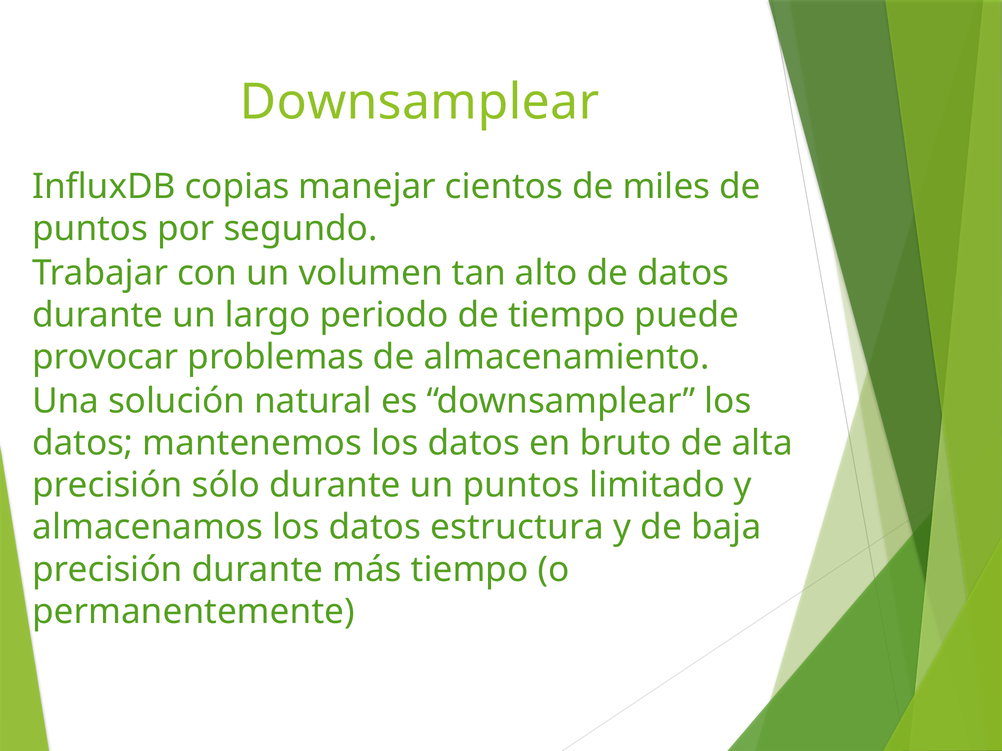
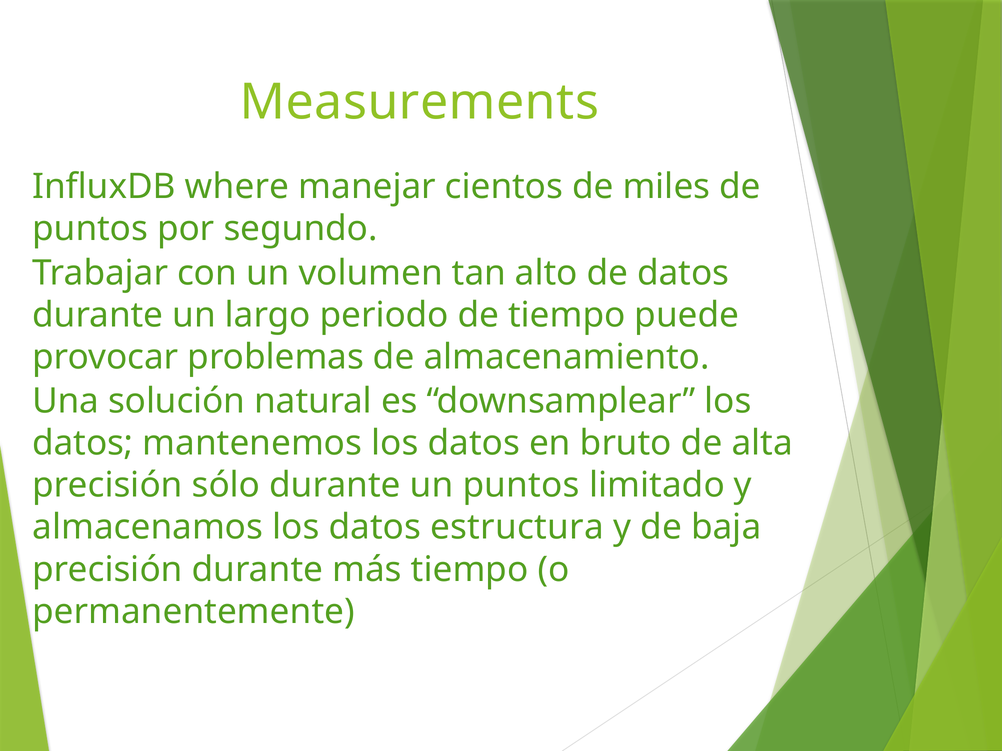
Downsamplear at (420, 102): Downsamplear -> Measurements
copias: copias -> where
